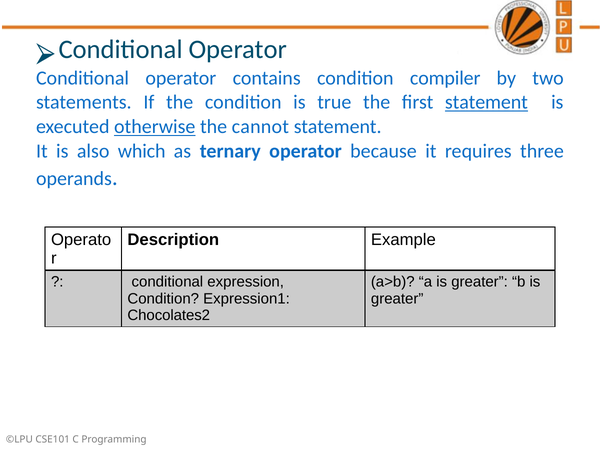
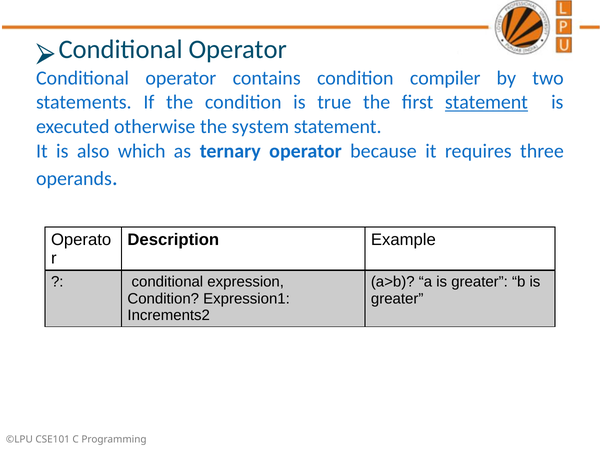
otherwise underline: present -> none
cannot: cannot -> system
Chocolates2: Chocolates2 -> Increments2
